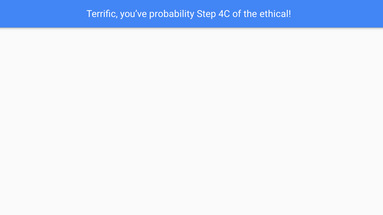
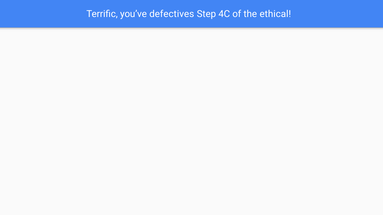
probability: probability -> defectives
